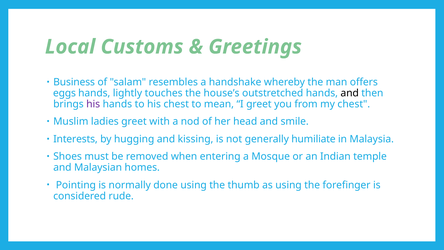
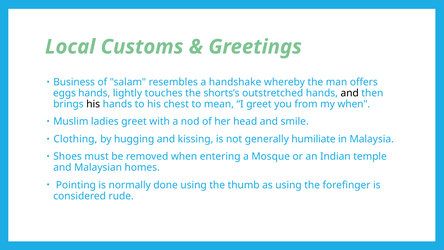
house’s: house’s -> shorts’s
his at (93, 104) colour: purple -> black
my chest: chest -> when
Interests: Interests -> Clothing
